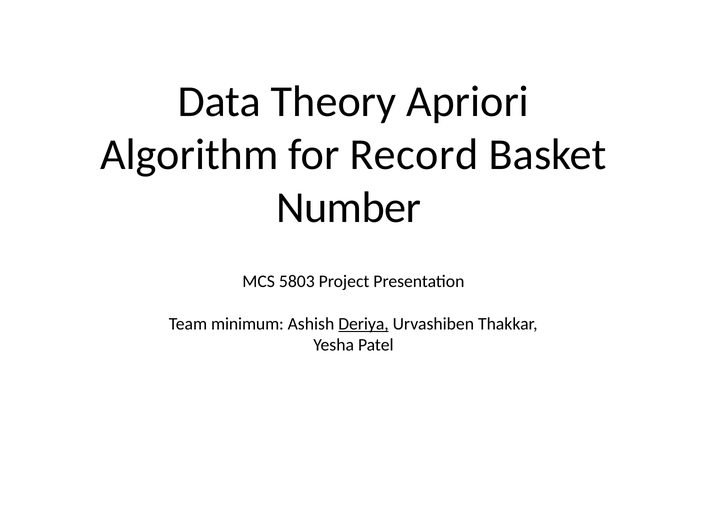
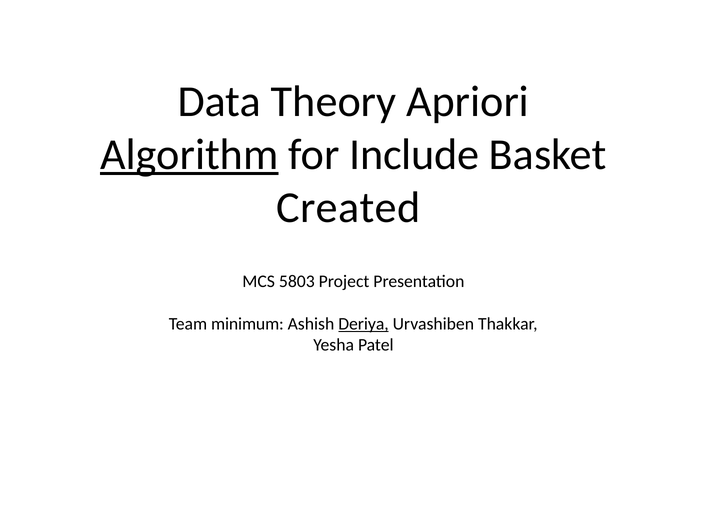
Algorithm underline: none -> present
Record: Record -> Include
Number: Number -> Created
